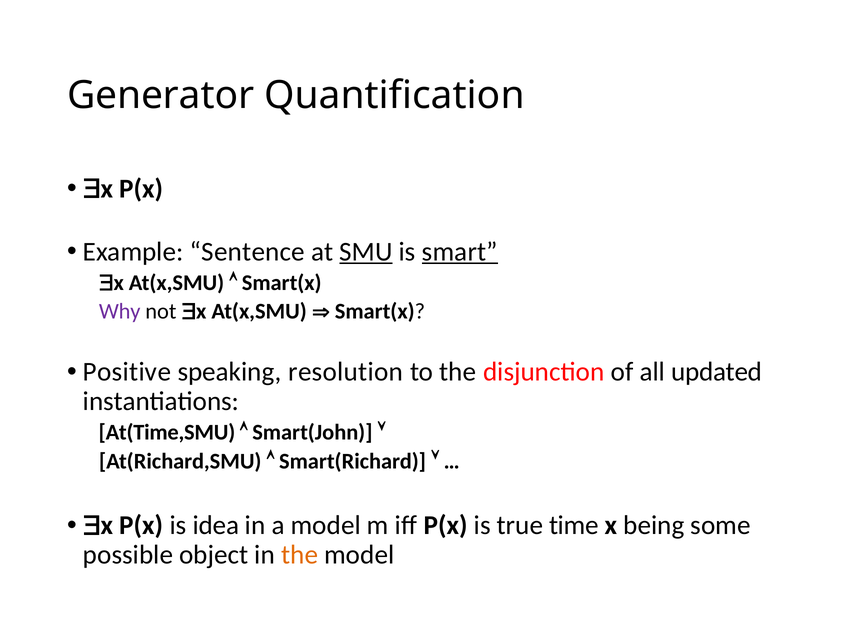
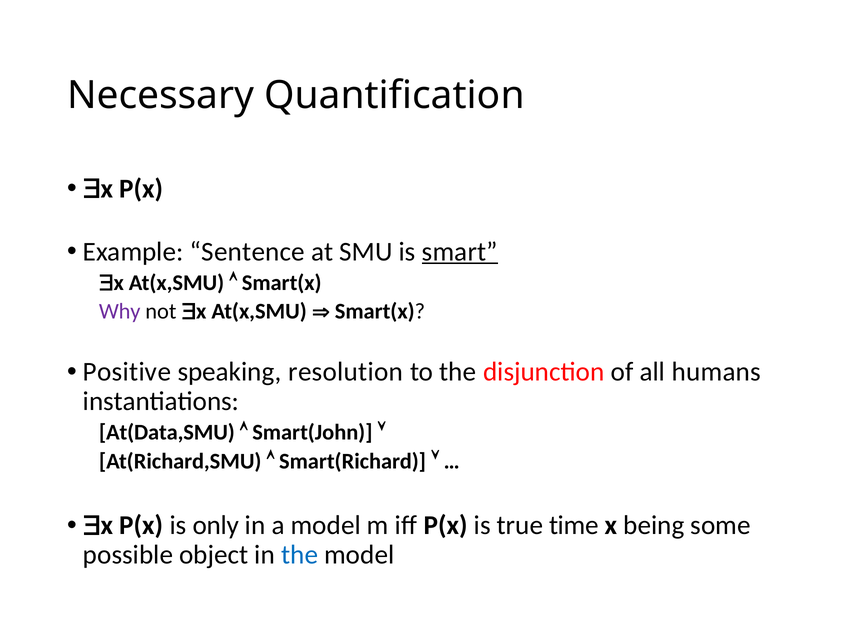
Generator: Generator -> Necessary
SMU underline: present -> none
updated: updated -> humans
At(Time,SMU: At(Time,SMU -> At(Data,SMU
idea: idea -> only
the at (300, 555) colour: orange -> blue
